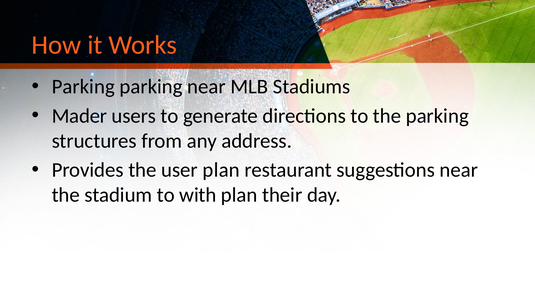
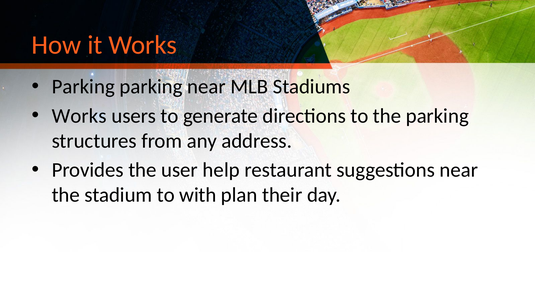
Mader at (79, 116): Mader -> Works
user plan: plan -> help
